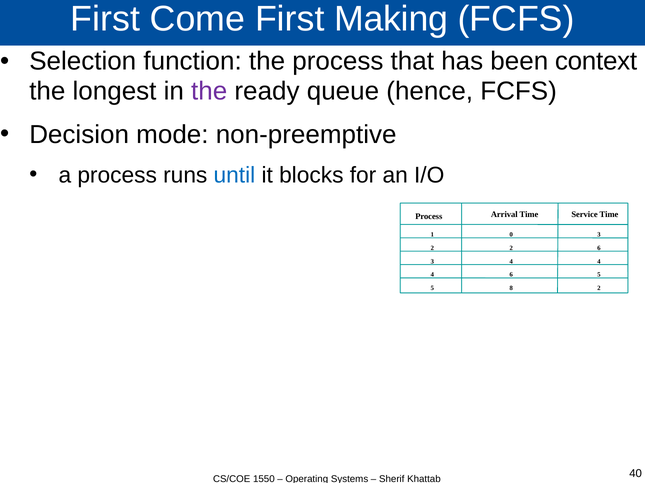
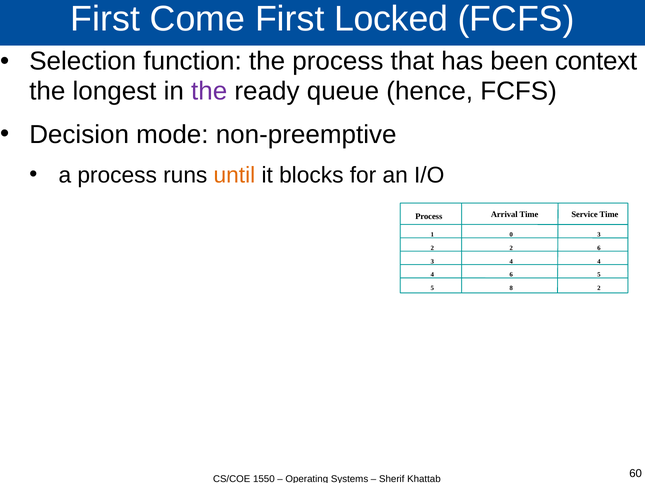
Making: Making -> Locked
until colour: blue -> orange
40: 40 -> 60
